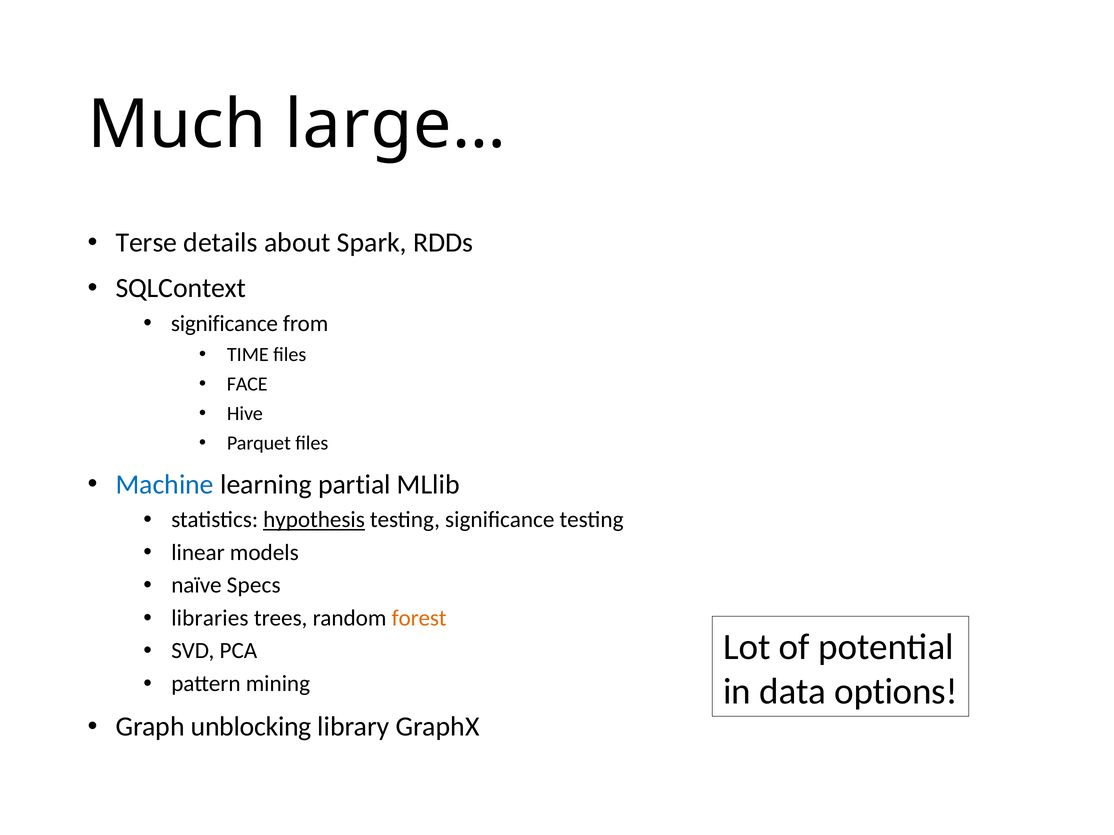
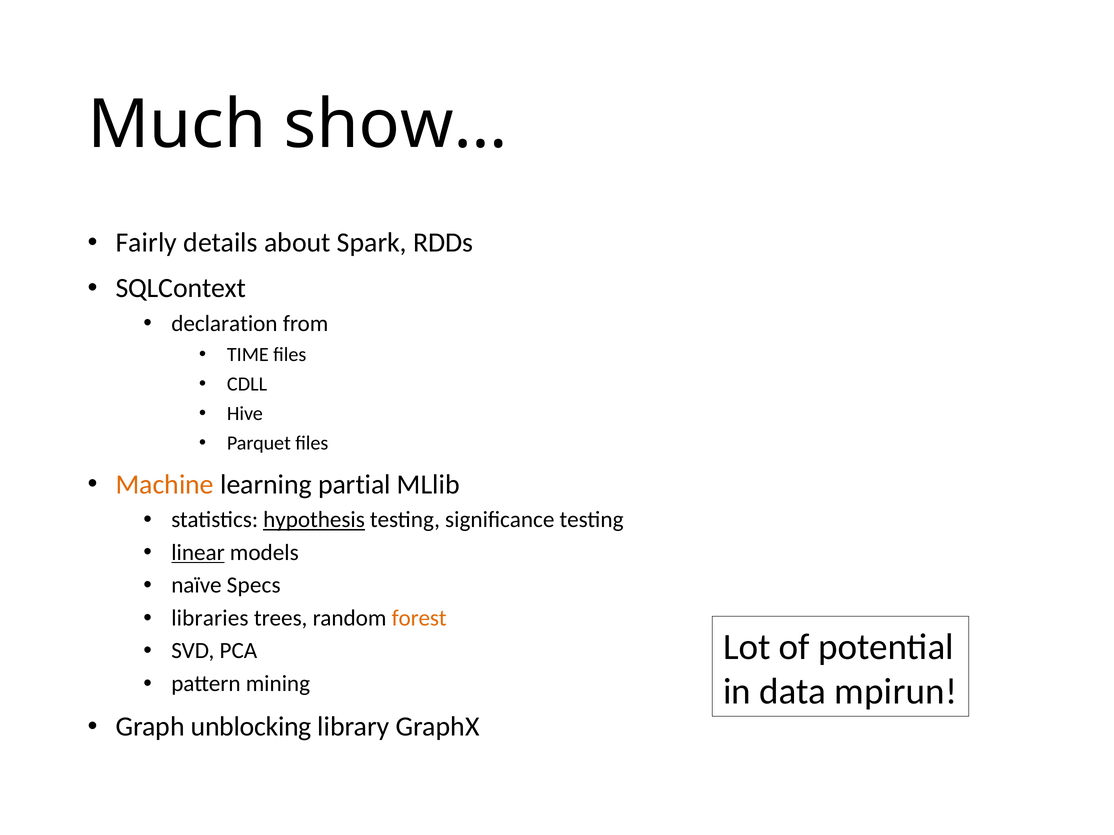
large…: large… -> show…
Terse: Terse -> Fairly
significance at (225, 324): significance -> declaration
FACE: FACE -> CDLL
Machine colour: blue -> orange
linear underline: none -> present
options: options -> mpirun
